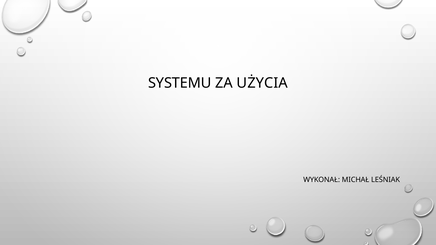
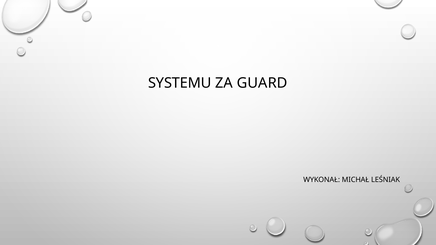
UŻYCIA: UŻYCIA -> GUARD
